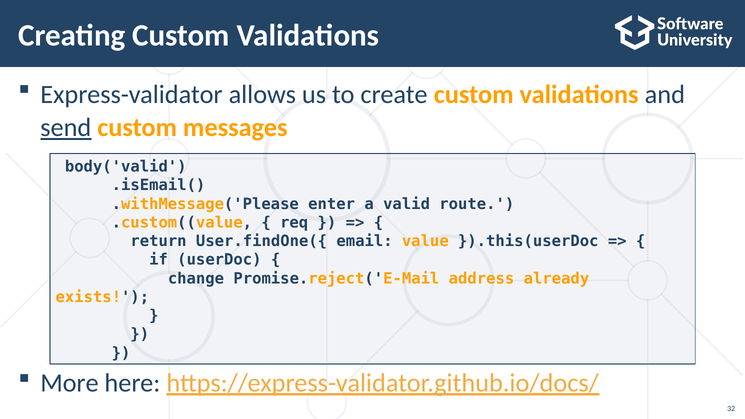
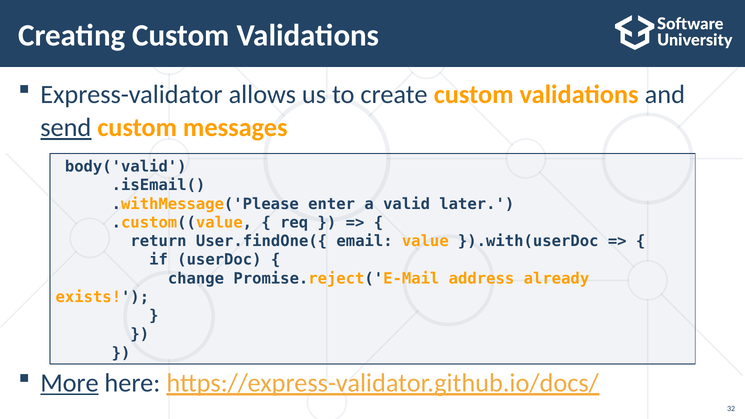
route: route -> later
}).this(userDoc: }).this(userDoc -> }).with(userDoc
More underline: none -> present
